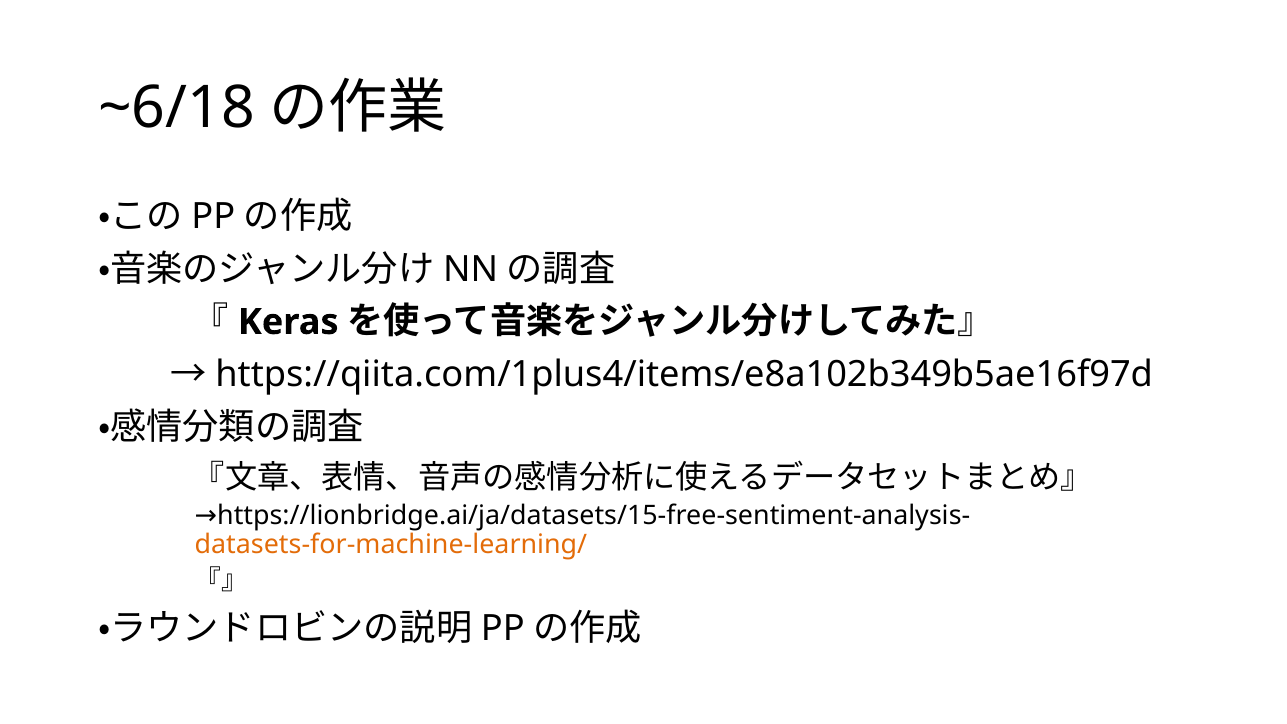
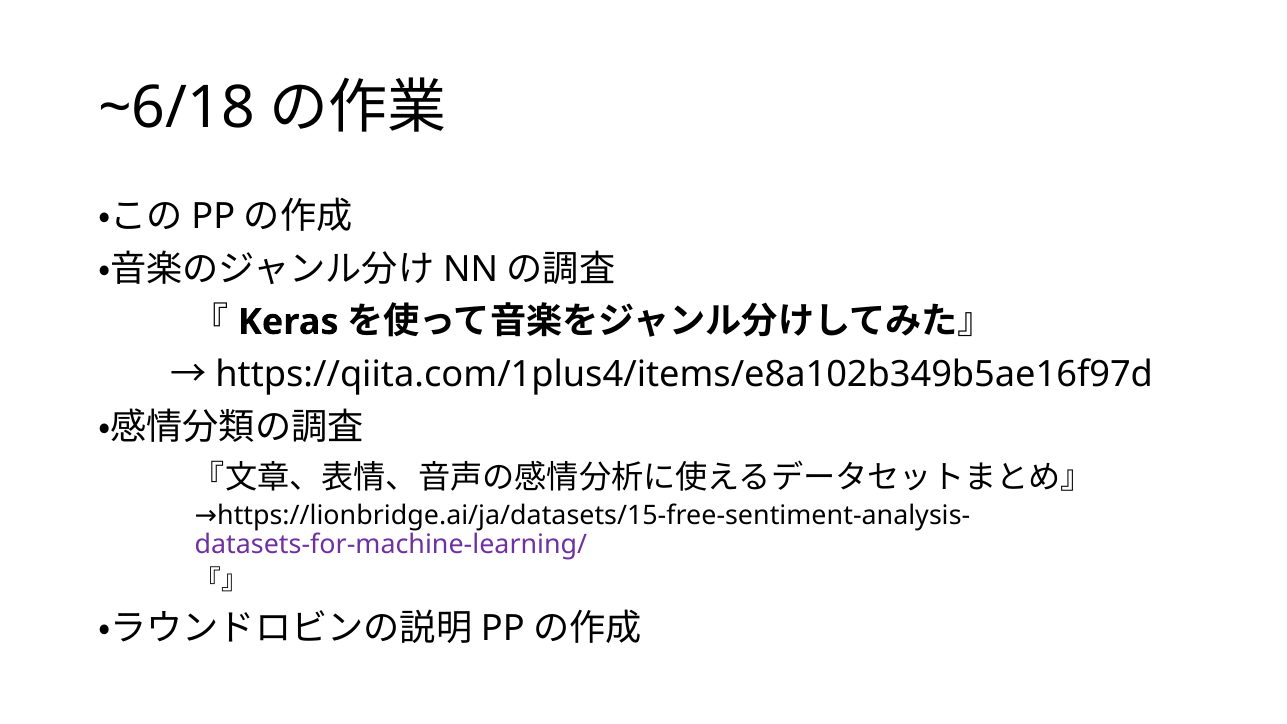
datasets-for-machine-learning/ colour: orange -> purple
